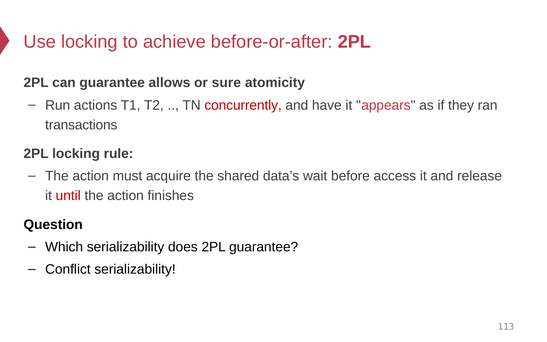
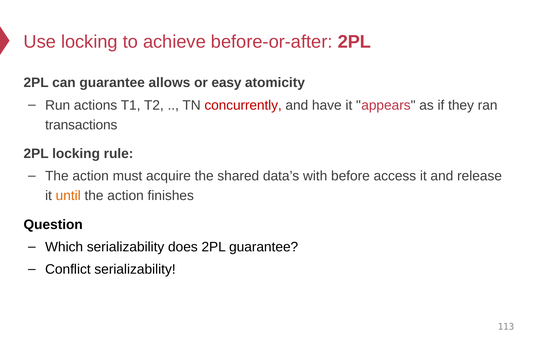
sure: sure -> easy
wait: wait -> with
until colour: red -> orange
